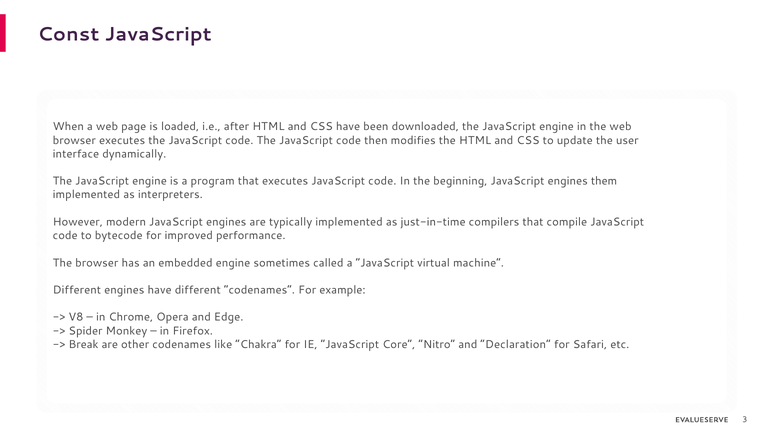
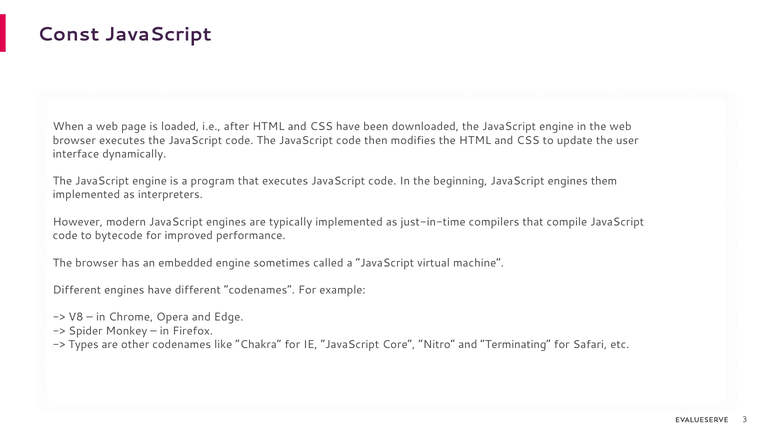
Break: Break -> Types
Declaration: Declaration -> Terminating
